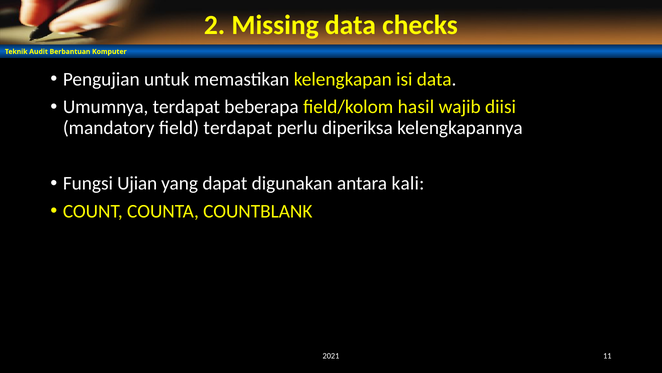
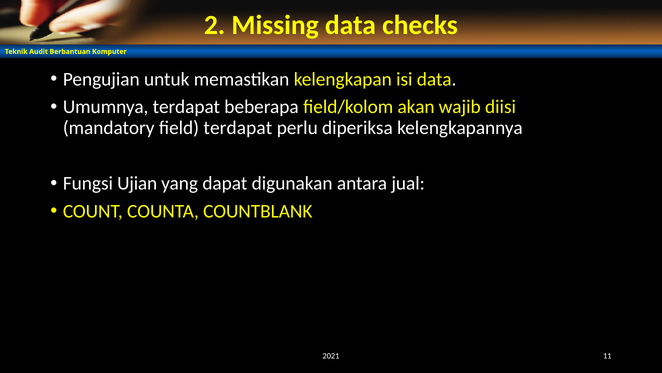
hasil: hasil -> akan
kali: kali -> jual
